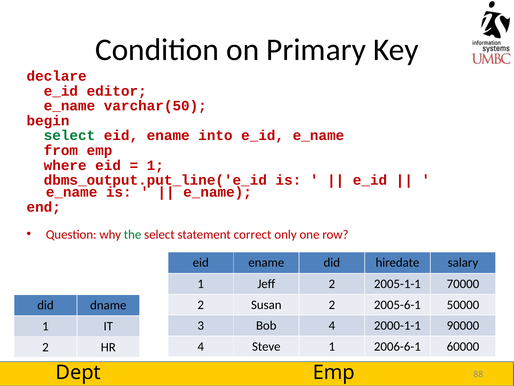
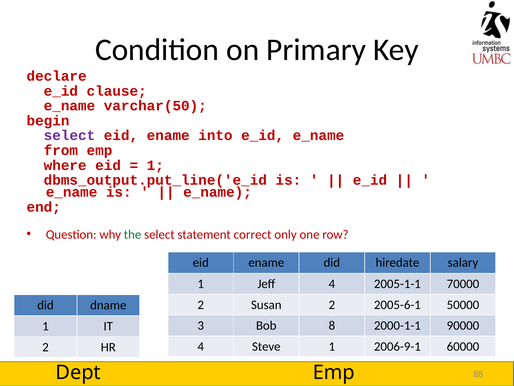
editor: editor -> clause
select at (69, 135) colour: green -> purple
Jeff 2: 2 -> 4
Bob 4: 4 -> 8
2006-6-1: 2006-6-1 -> 2006-9-1
